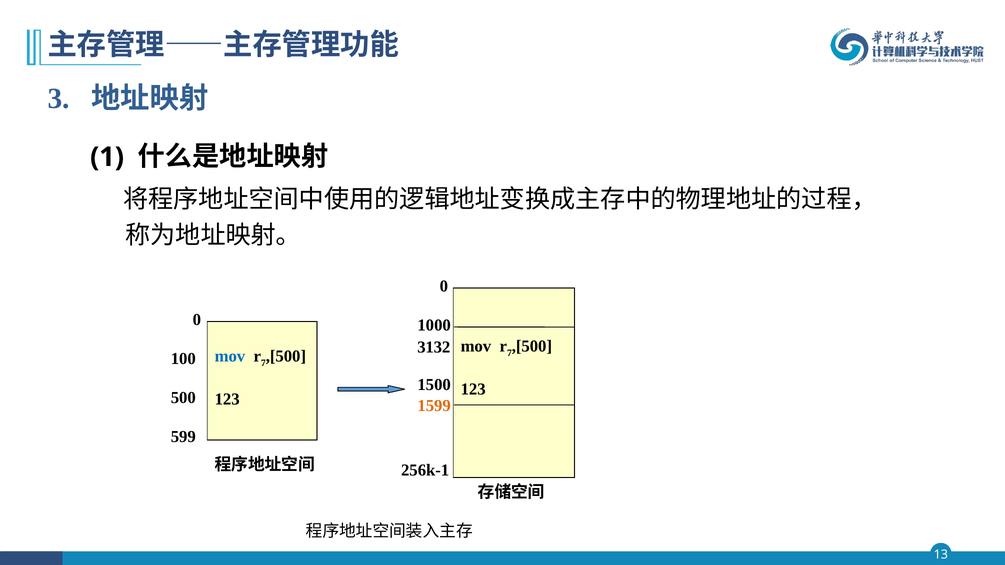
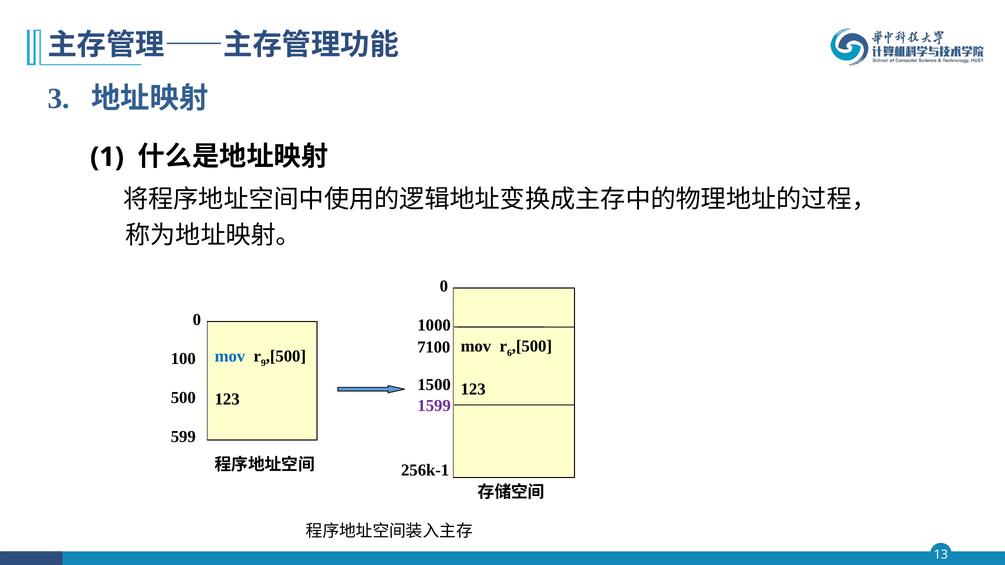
7 at (509, 353): 7 -> 6
3132: 3132 -> 7100
7 at (263, 363): 7 -> 9
1599 colour: orange -> purple
